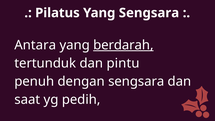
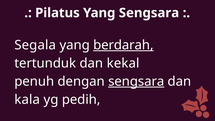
Antara: Antara -> Segala
pintu: pintu -> kekal
sengsara at (136, 81) underline: none -> present
saat: saat -> kala
